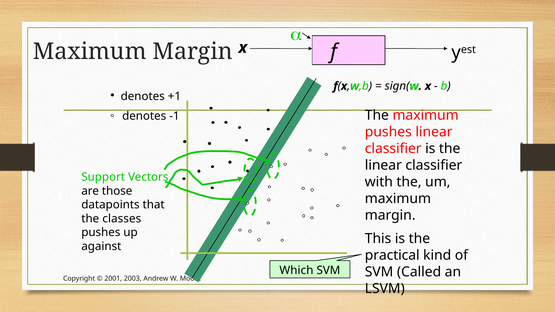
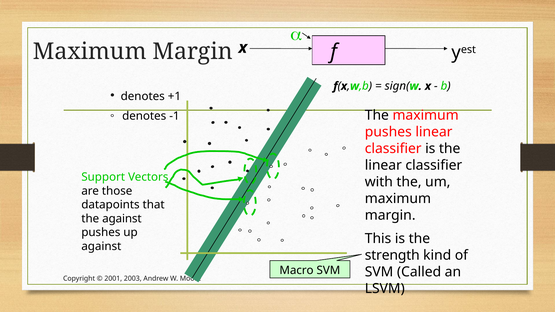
the classes: classes -> against
practical: practical -> strength
Which: Which -> Macro
